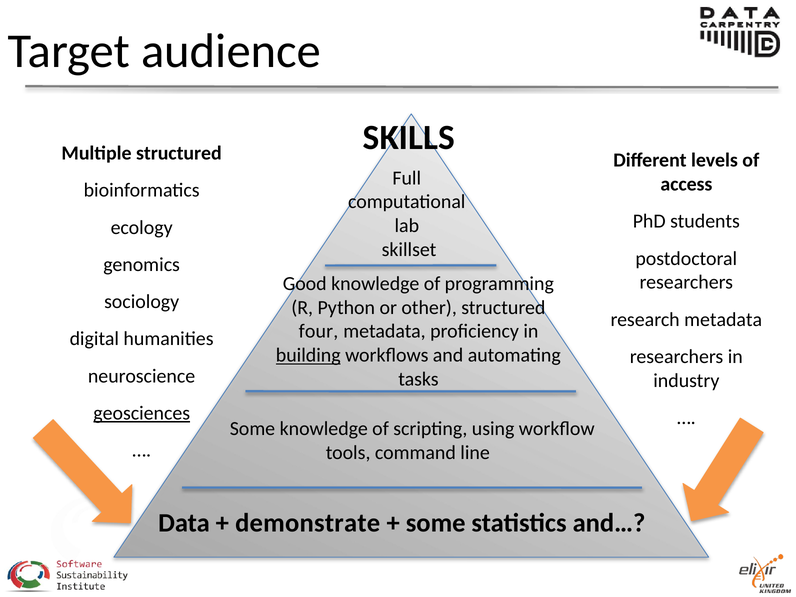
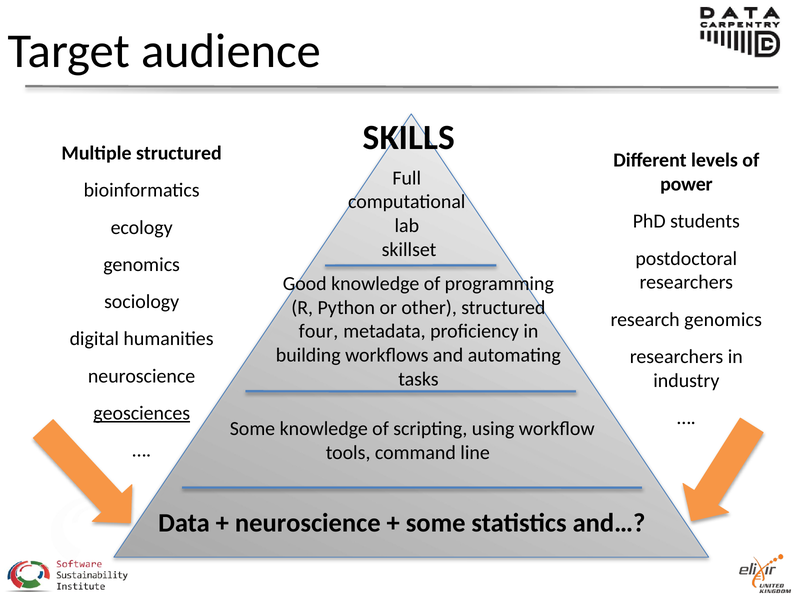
access: access -> power
research metadata: metadata -> genomics
building underline: present -> none
demonstrate at (308, 523): demonstrate -> neuroscience
